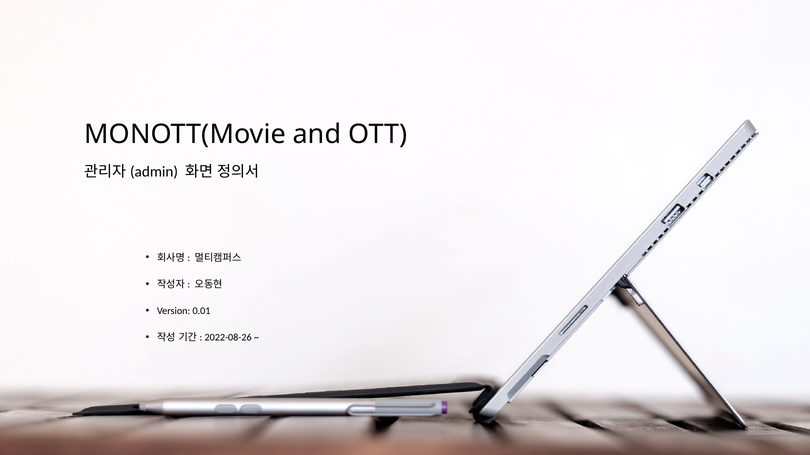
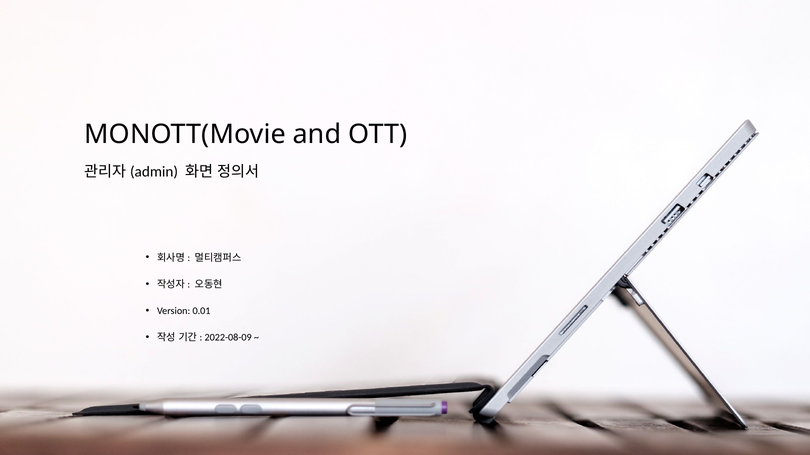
2022-08-26: 2022-08-26 -> 2022-08-09
